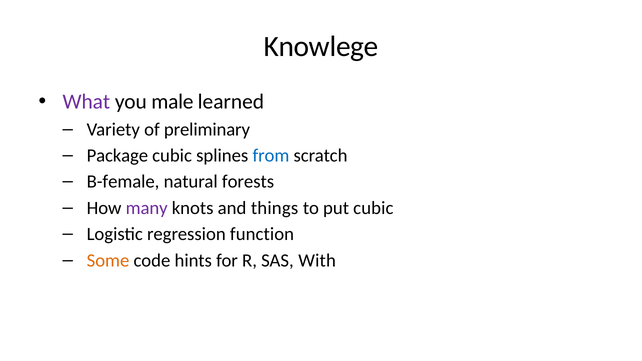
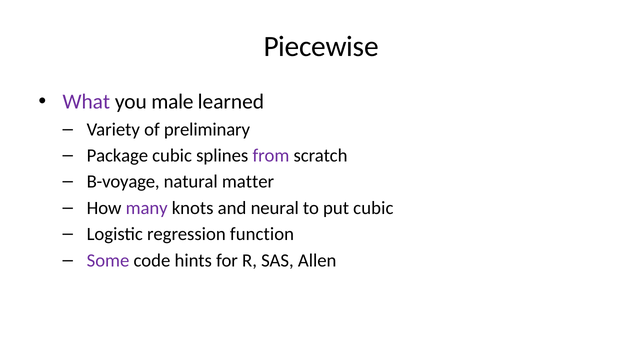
Knowlege: Knowlege -> Piecewise
from colour: blue -> purple
B-female: B-female -> B-voyage
forests: forests -> matter
things: things -> neural
Some colour: orange -> purple
With: With -> Allen
